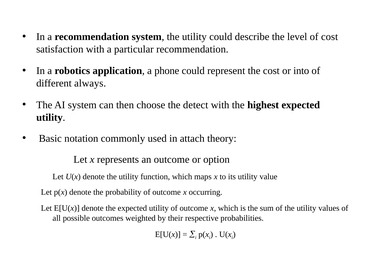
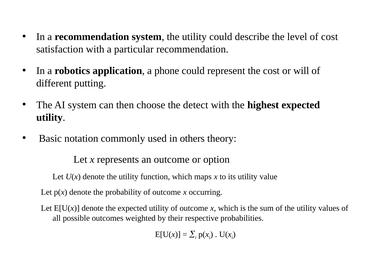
into: into -> will
always: always -> putting
attach: attach -> others
